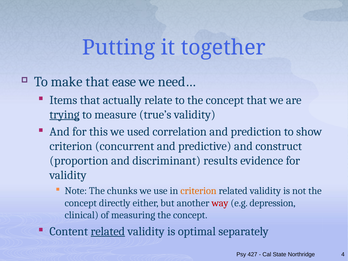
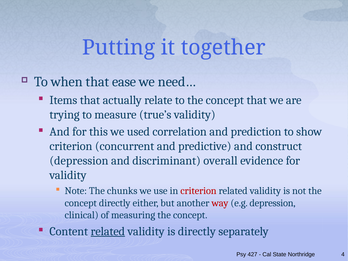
make: make -> when
trying underline: present -> none
proportion at (79, 161): proportion -> depression
results: results -> overall
criterion at (198, 191) colour: orange -> red
is optimal: optimal -> directly
